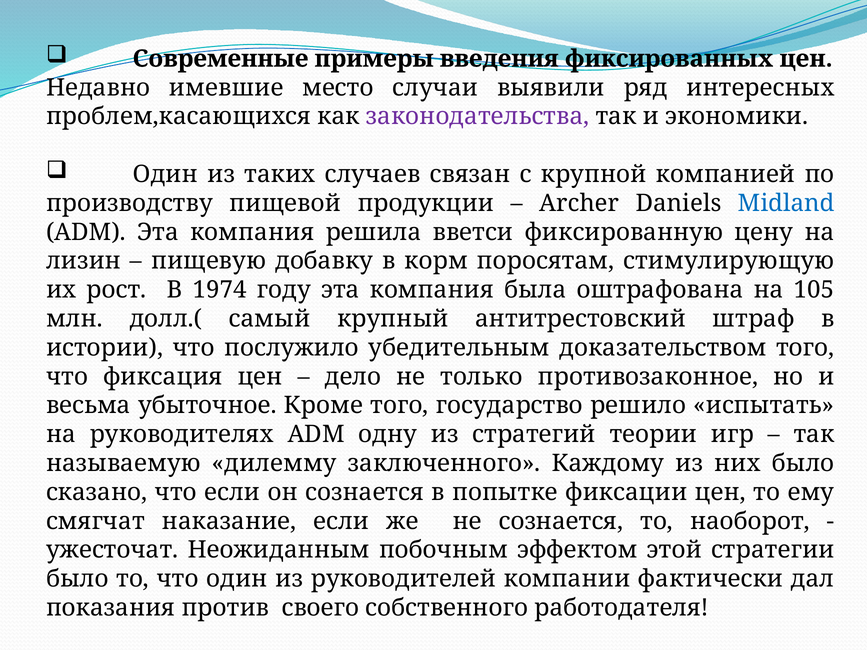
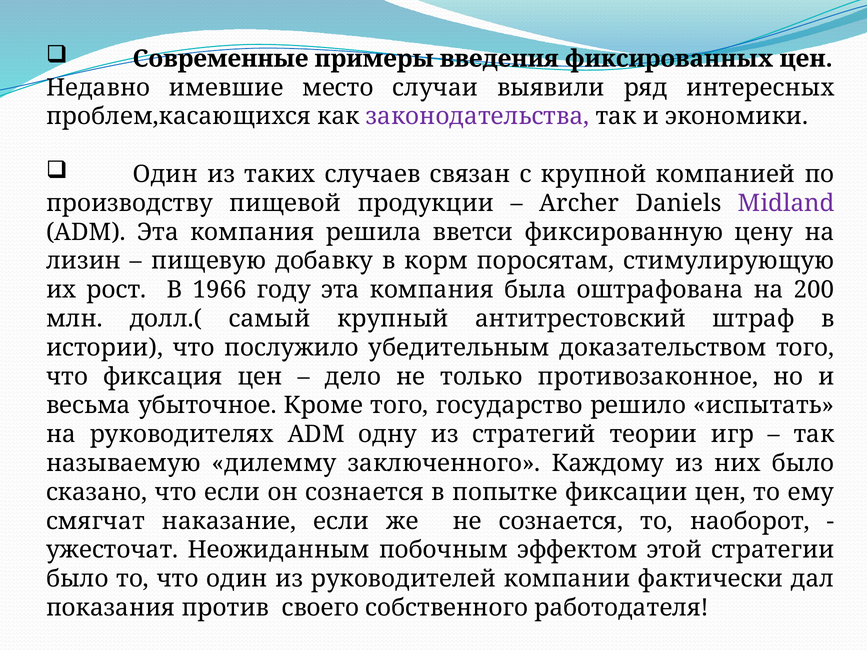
Midland colour: blue -> purple
1974: 1974 -> 1966
105: 105 -> 200
